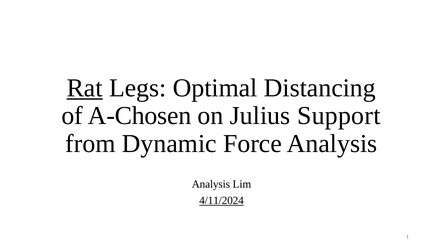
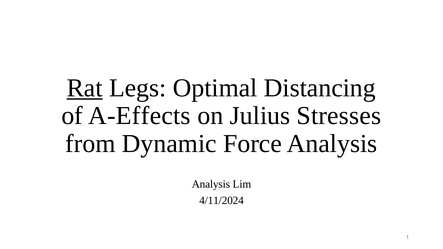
A-Chosen: A-Chosen -> A-Effects
Support: Support -> Stresses
4/11/2024 underline: present -> none
